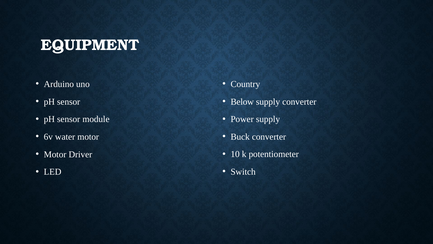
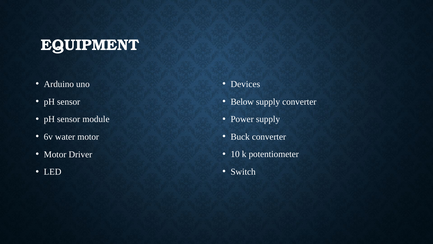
Country: Country -> Devices
